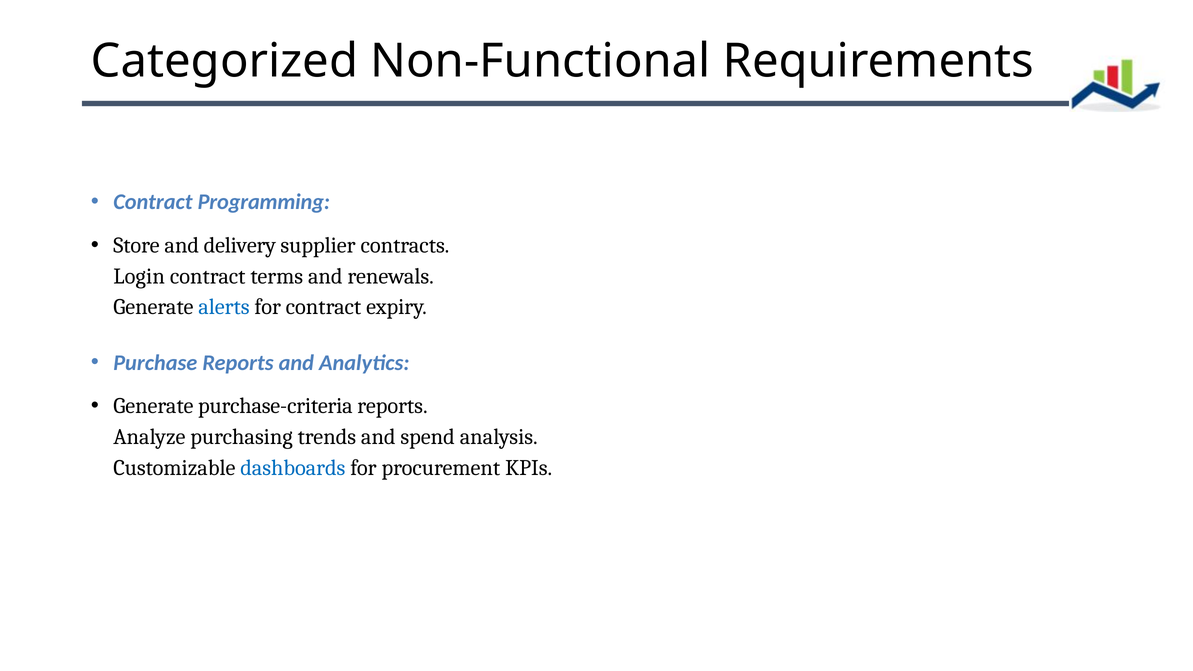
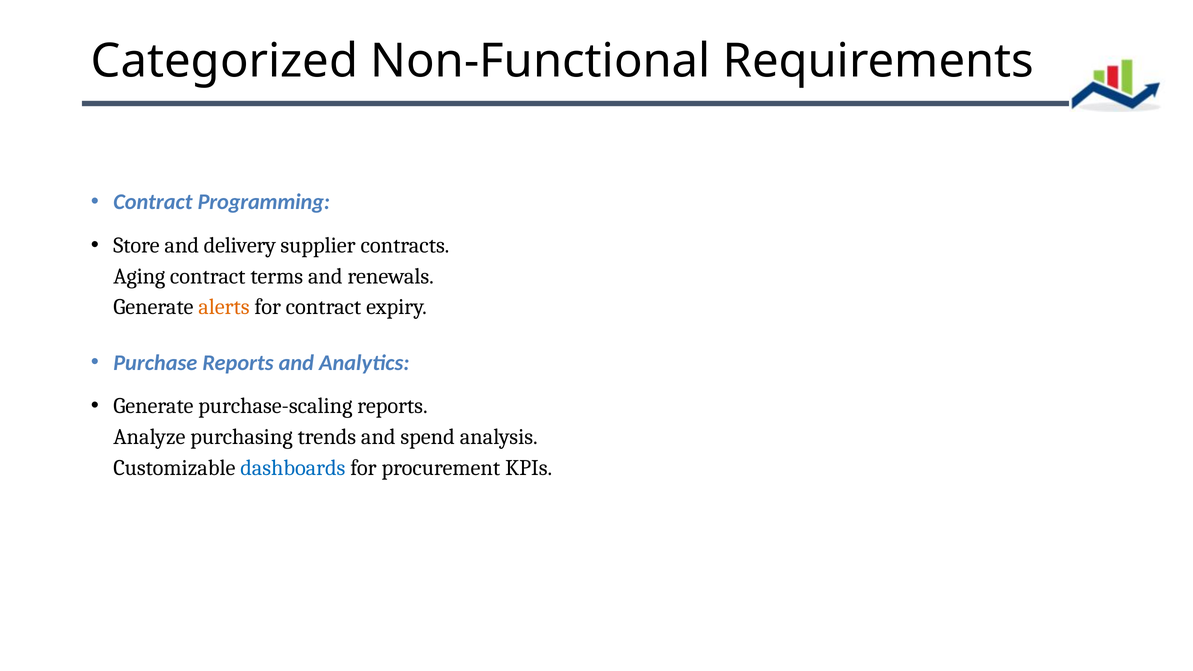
Login: Login -> Aging
alerts colour: blue -> orange
purchase-criteria: purchase-criteria -> purchase-scaling
